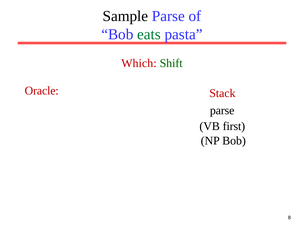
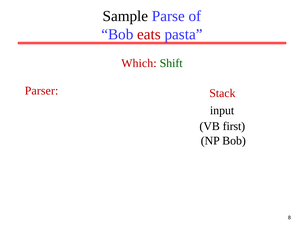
eats colour: green -> red
Oracle: Oracle -> Parser
parse at (222, 111): parse -> input
